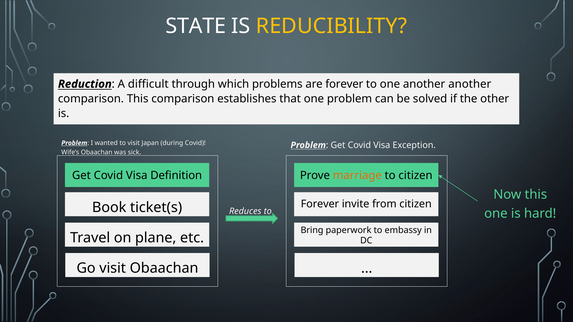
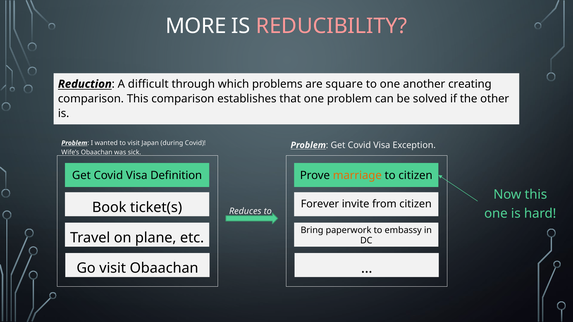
STATE: STATE -> MORE
REDUCIBILITY colour: yellow -> pink
are forever: forever -> square
another another: another -> creating
